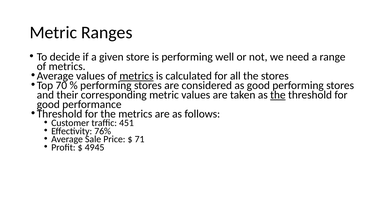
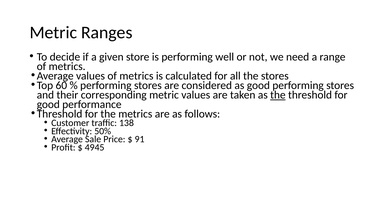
metrics at (136, 76) underline: present -> none
70: 70 -> 60
451: 451 -> 138
76%: 76% -> 50%
71: 71 -> 91
